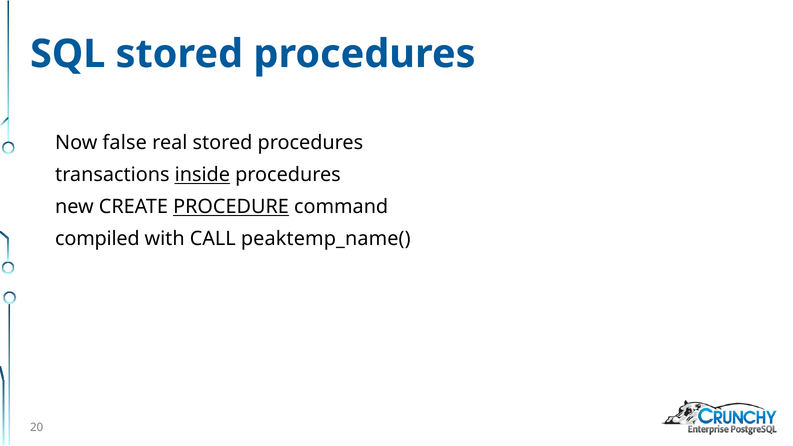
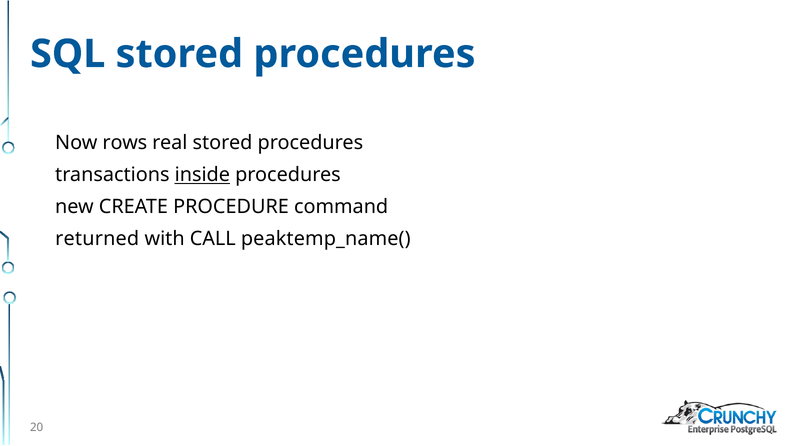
false: false -> rows
PROCEDURE underline: present -> none
compiled: compiled -> returned
